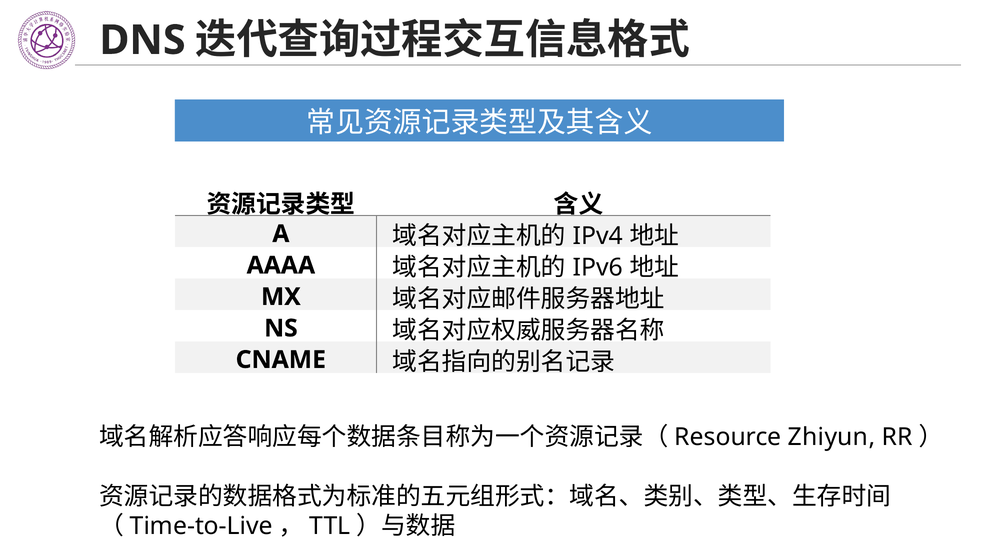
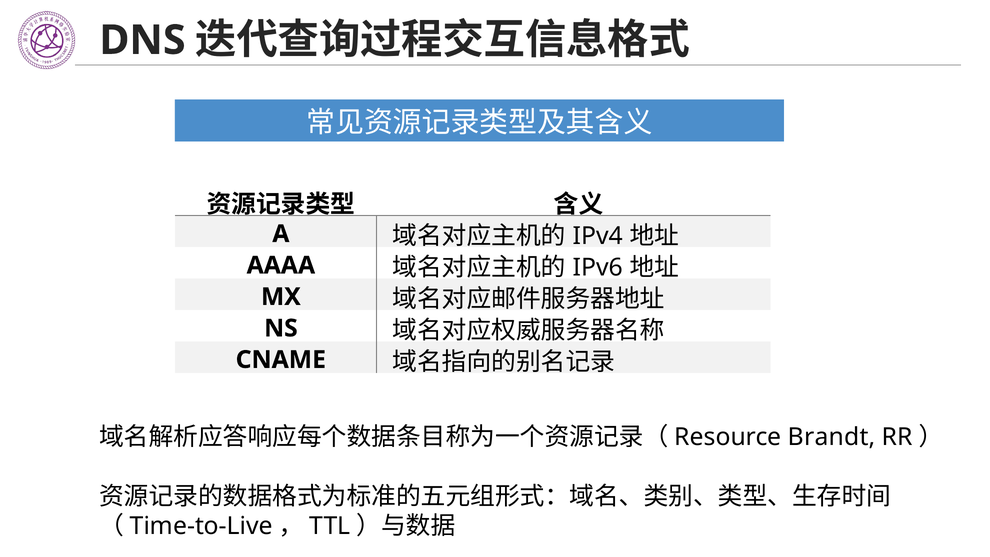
Zhiyun: Zhiyun -> Brandt
